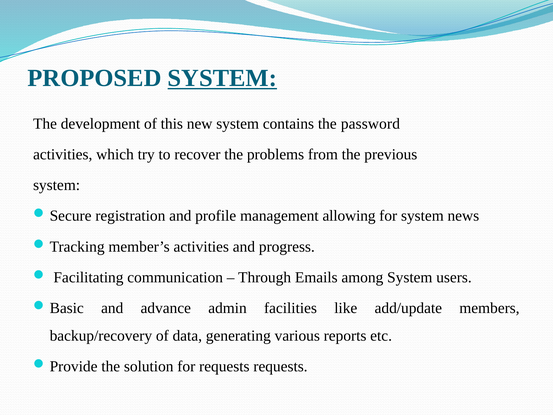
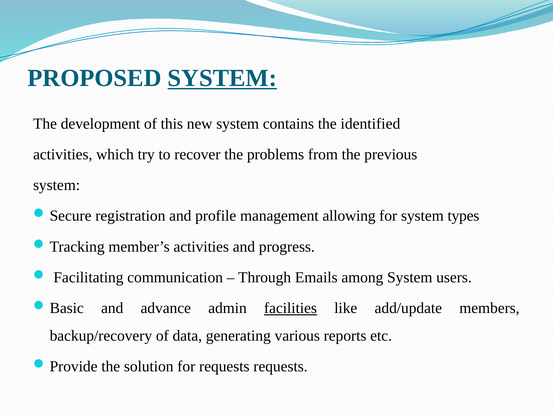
password: password -> identified
news: news -> types
facilities underline: none -> present
